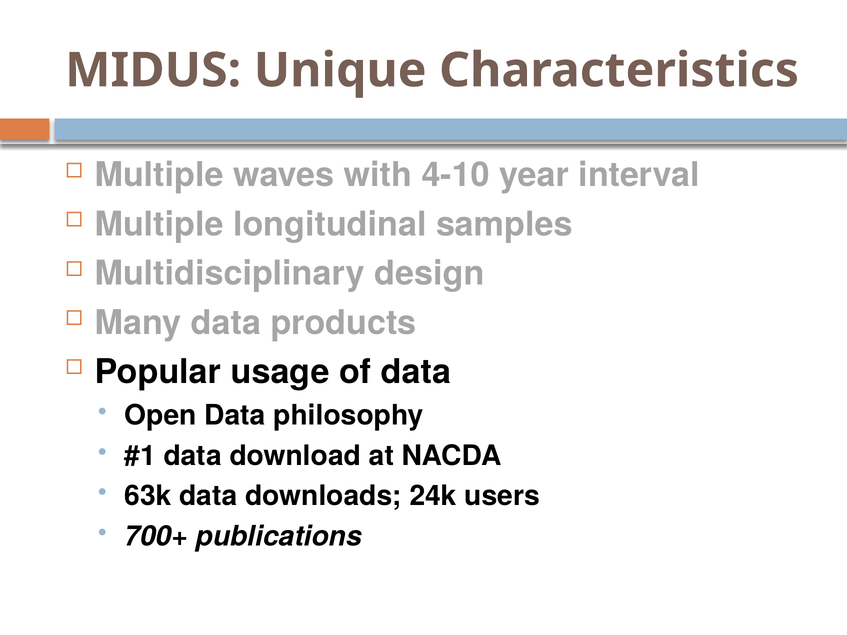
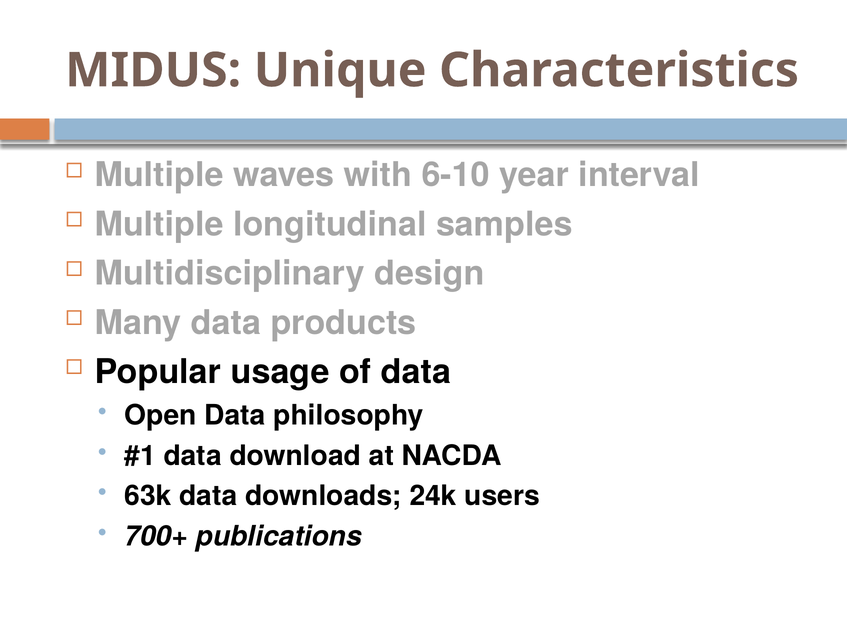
4-10: 4-10 -> 6-10
